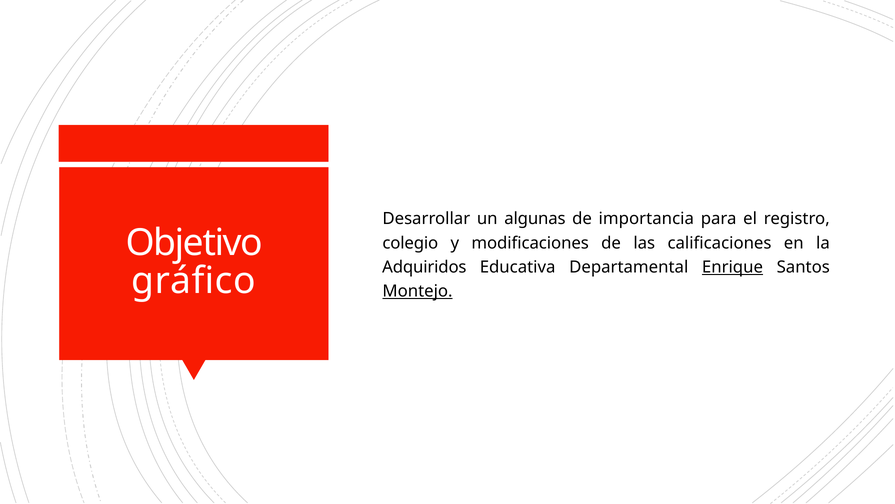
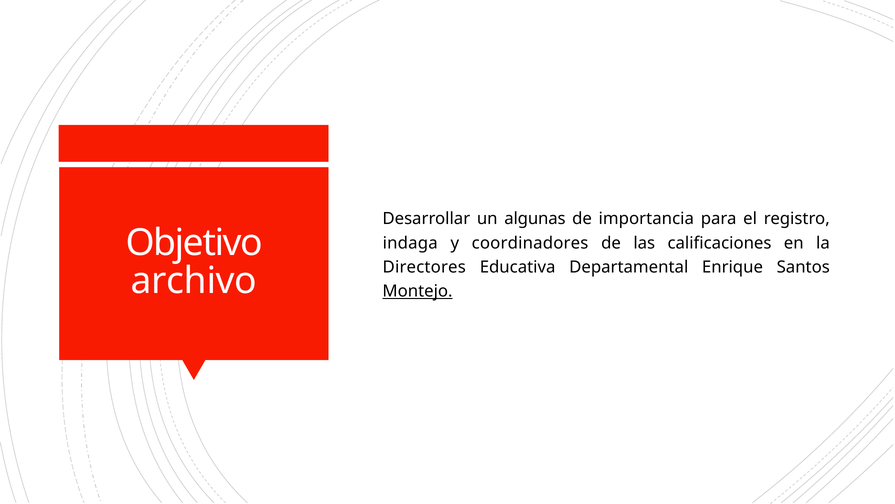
colegio: colegio -> indaga
modificaciones: modificaciones -> coordinadores
Adquiridos: Adquiridos -> Directores
Enrique underline: present -> none
gráfico: gráfico -> archivo
